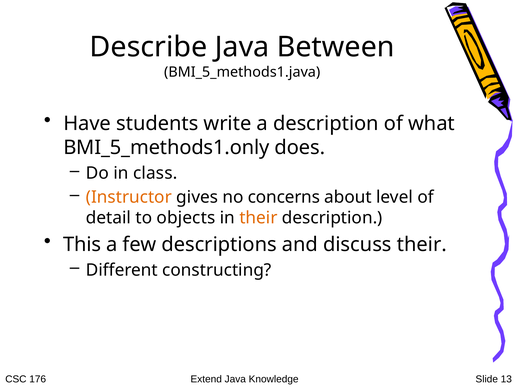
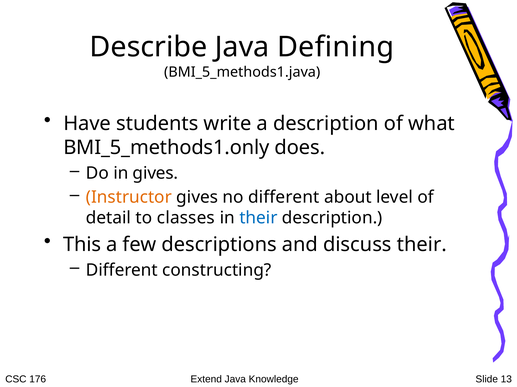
Between: Between -> Defining
in class: class -> gives
no concerns: concerns -> different
objects: objects -> classes
their at (258, 218) colour: orange -> blue
